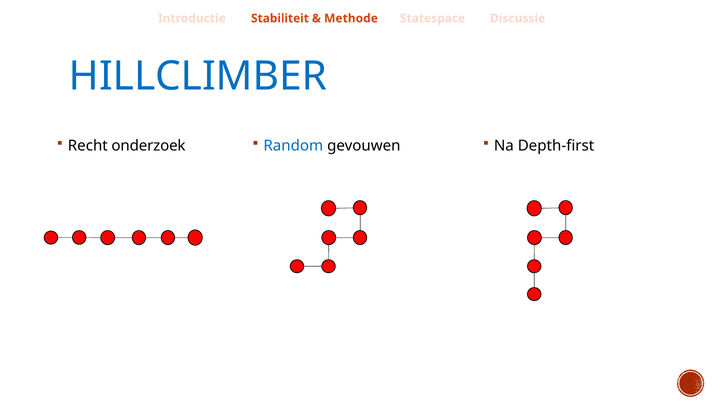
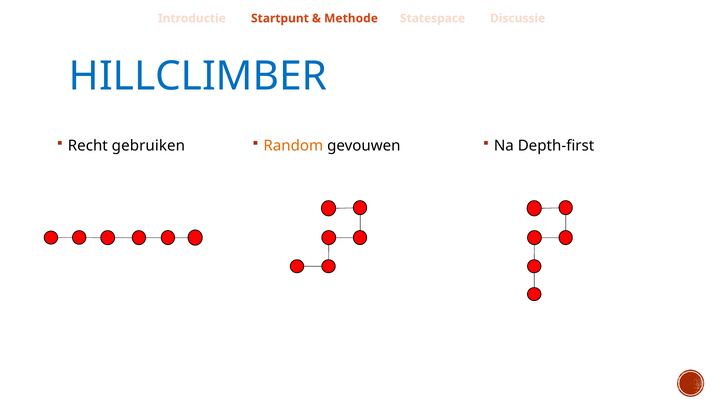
Stabiliteit: Stabiliteit -> Startpunt
onderzoek: onderzoek -> gebruiken
Random colour: blue -> orange
